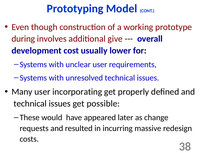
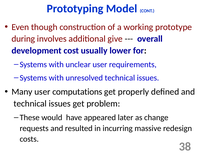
incorporating: incorporating -> computations
possible: possible -> problem
